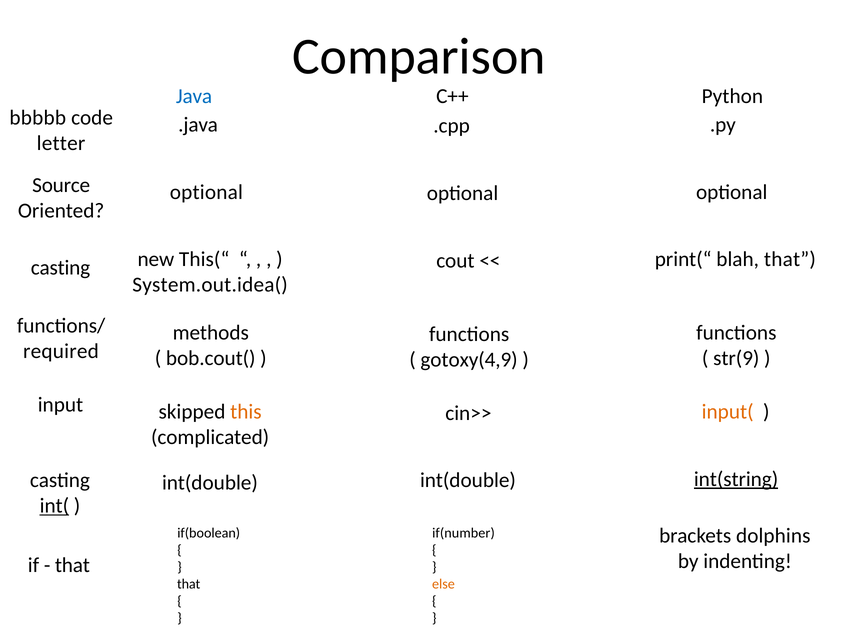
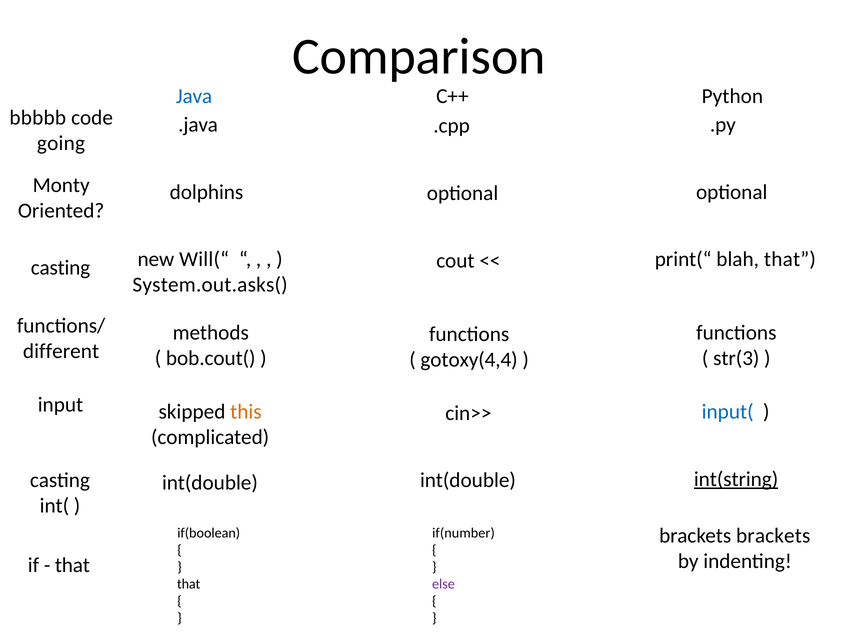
letter: letter -> going
Source: Source -> Monty
optional at (206, 192): optional -> dolphins
This(“: This(“ -> Will(“
System.out.idea(: System.out.idea( -> System.out.asks(
required: required -> different
str(9: str(9 -> str(3
gotoxy(4,9: gotoxy(4,9 -> gotoxy(4,4
input( colour: orange -> blue
int( underline: present -> none
brackets dolphins: dolphins -> brackets
else colour: orange -> purple
